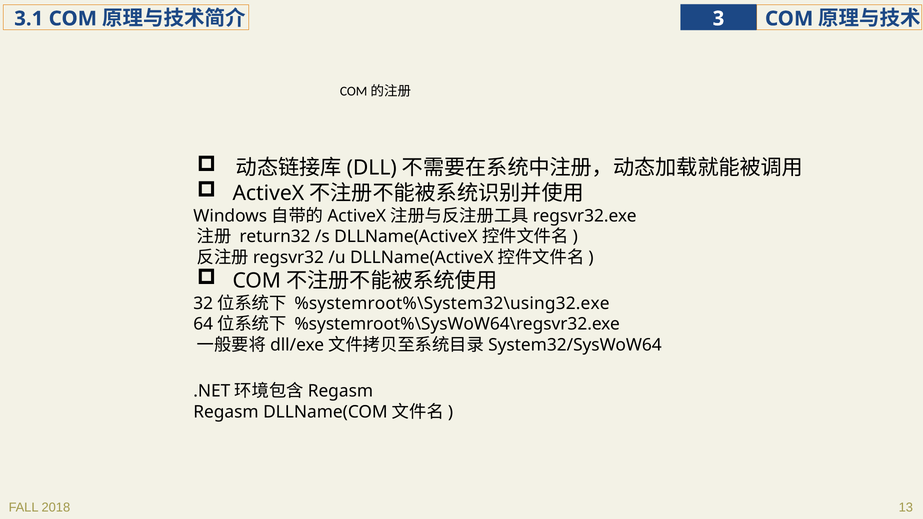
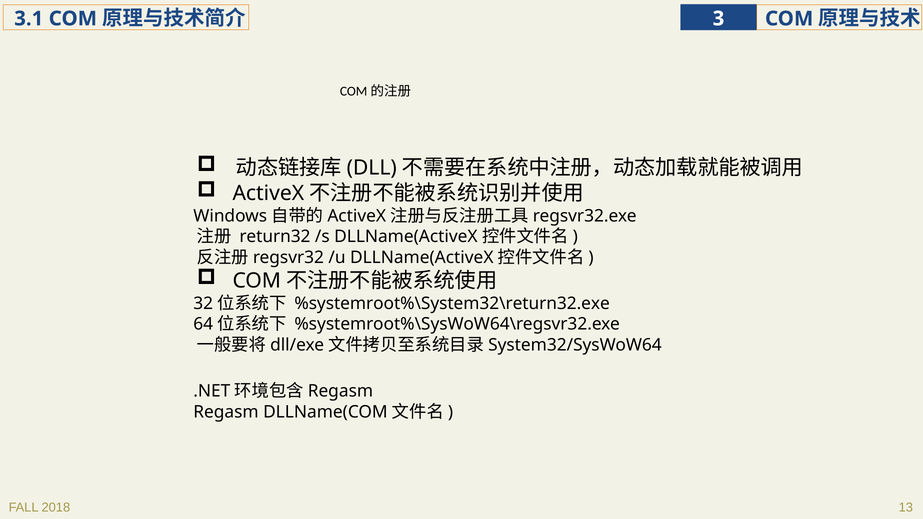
%systemroot%\System32\using32.exe: %systemroot%\System32\using32.exe -> %systemroot%\System32\return32.exe
